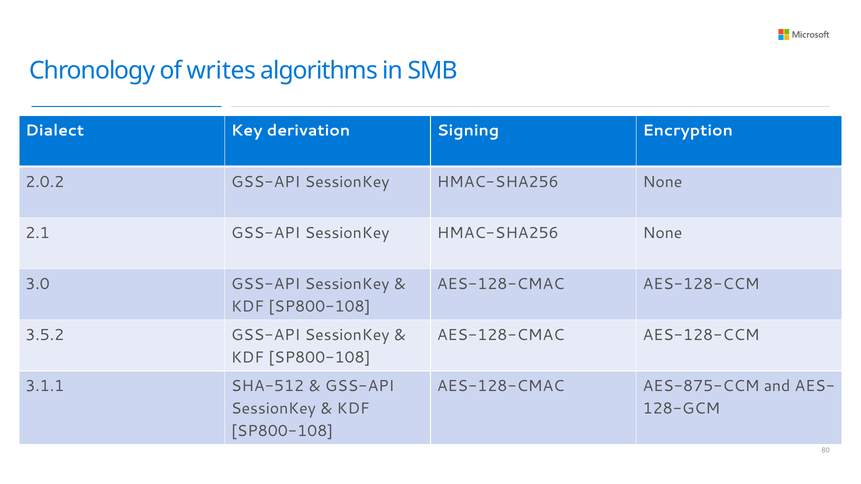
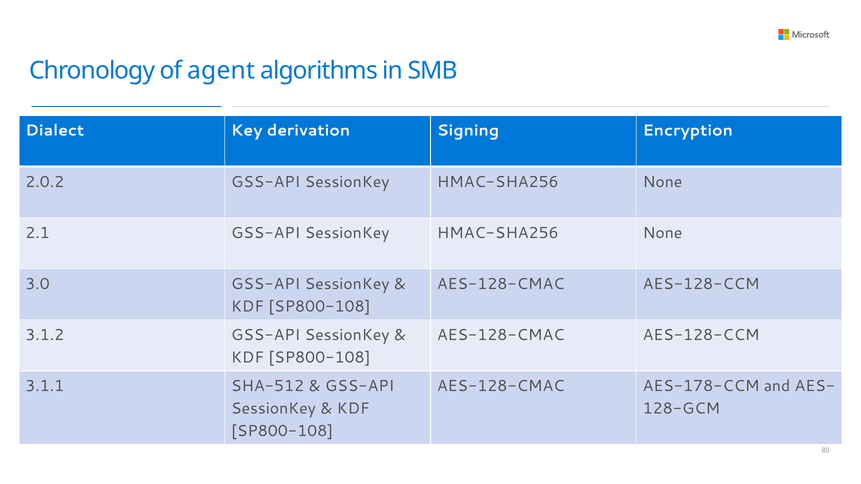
writes: writes -> agent
3.5.2: 3.5.2 -> 3.1.2
AES-875-CCM: AES-875-CCM -> AES-178-CCM
